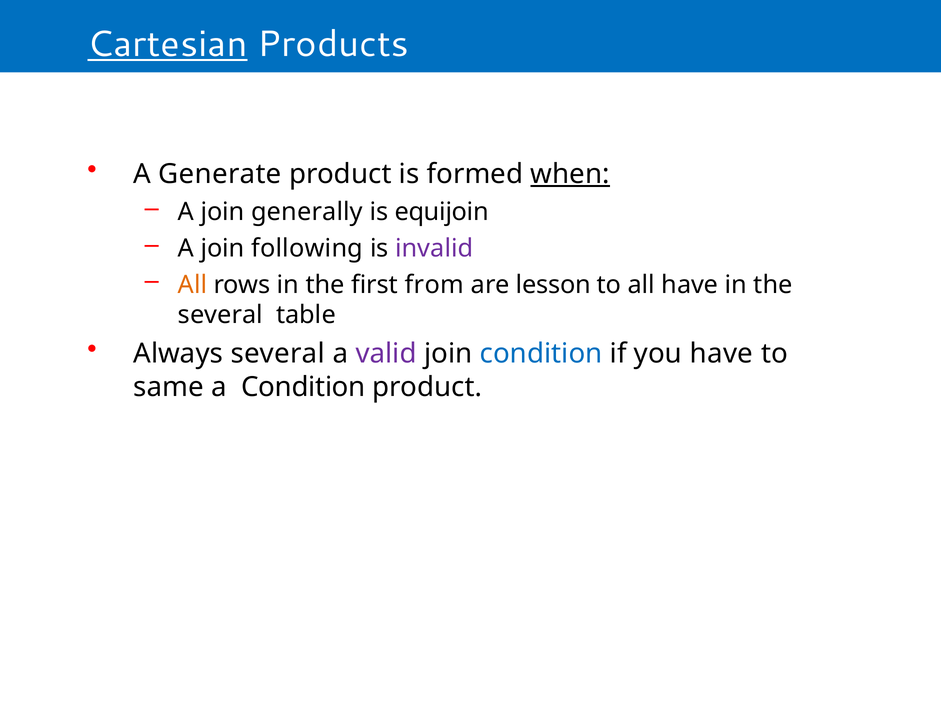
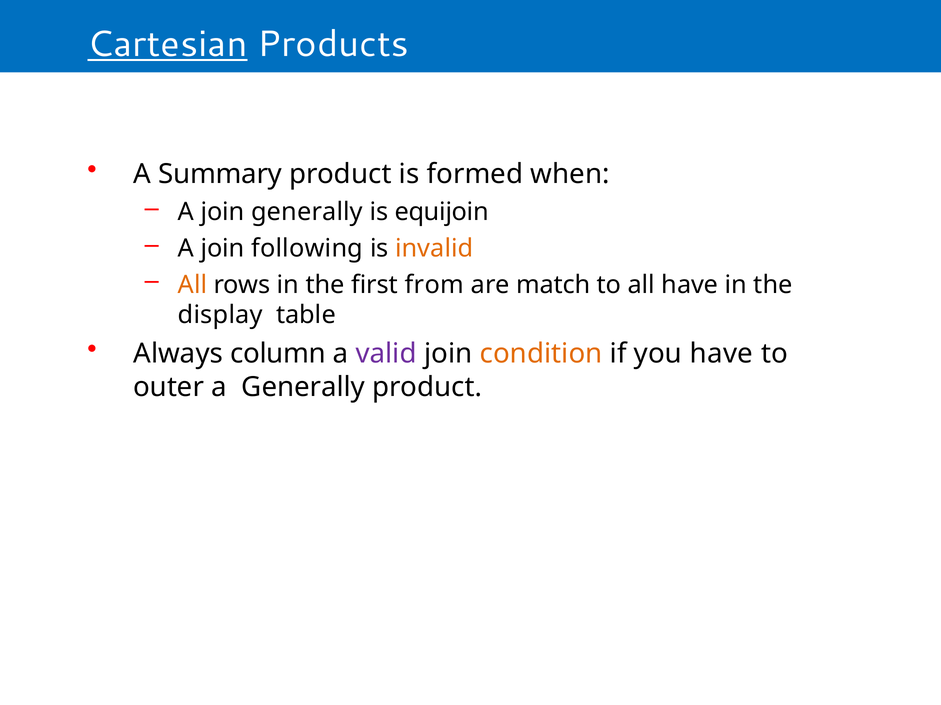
Generate: Generate -> Summary
when underline: present -> none
invalid colour: purple -> orange
lesson: lesson -> match
several at (220, 315): several -> display
Always several: several -> column
condition at (541, 354) colour: blue -> orange
same: same -> outer
a Condition: Condition -> Generally
